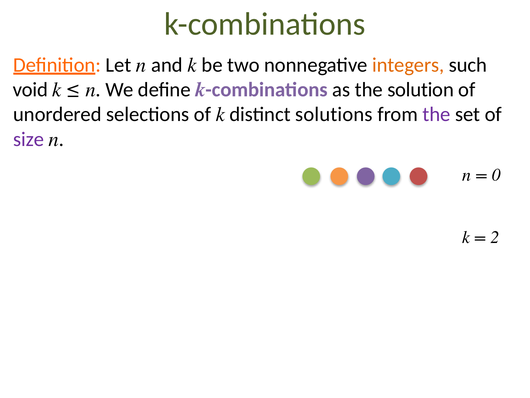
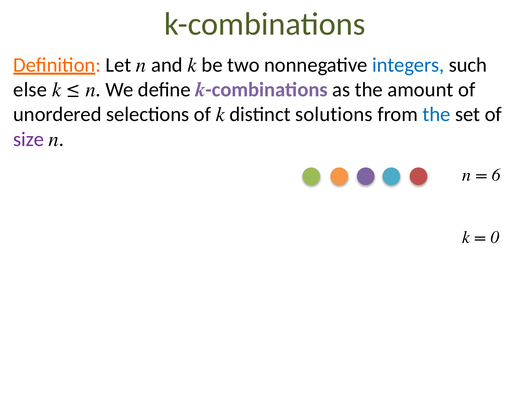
integers colour: orange -> blue
void: void -> else
solution: solution -> amount
the at (436, 114) colour: purple -> blue
0: 0 -> 6
2: 2 -> 0
